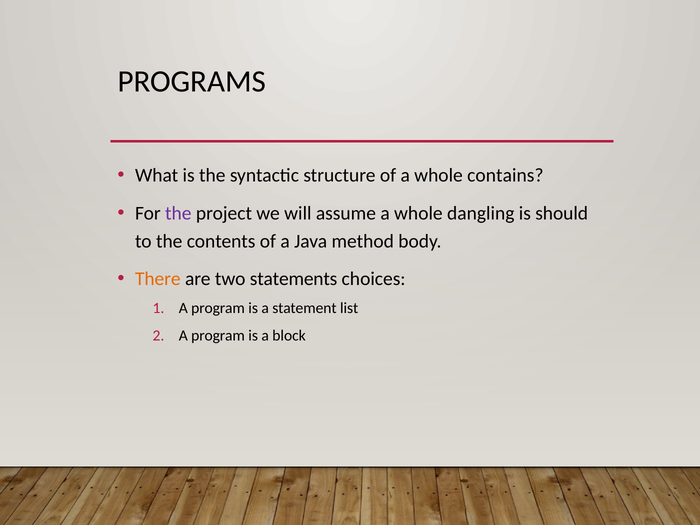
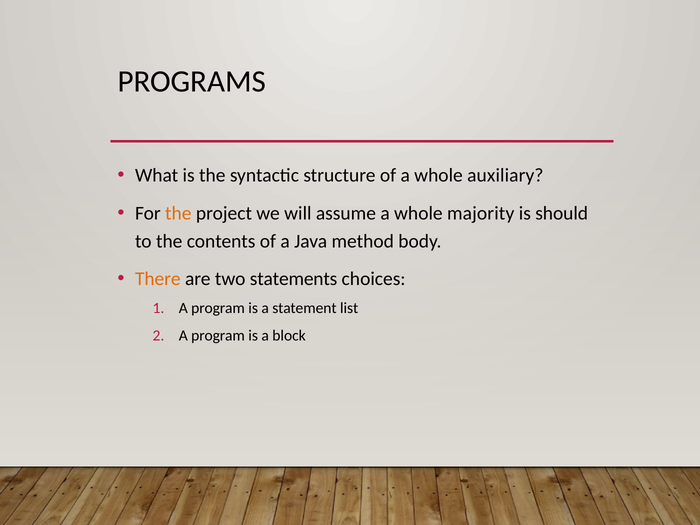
contains: contains -> auxiliary
the at (178, 213) colour: purple -> orange
dangling: dangling -> majority
